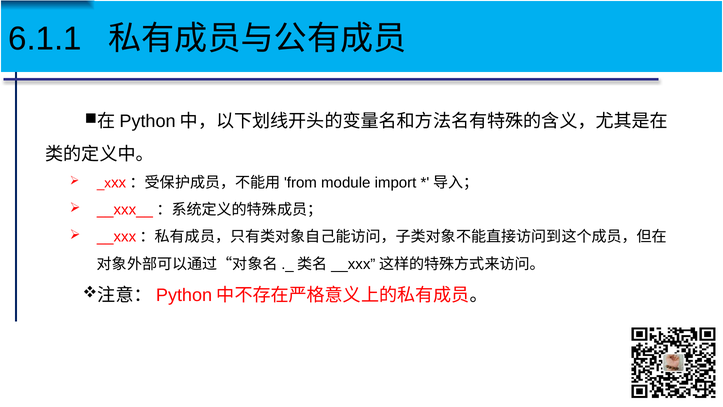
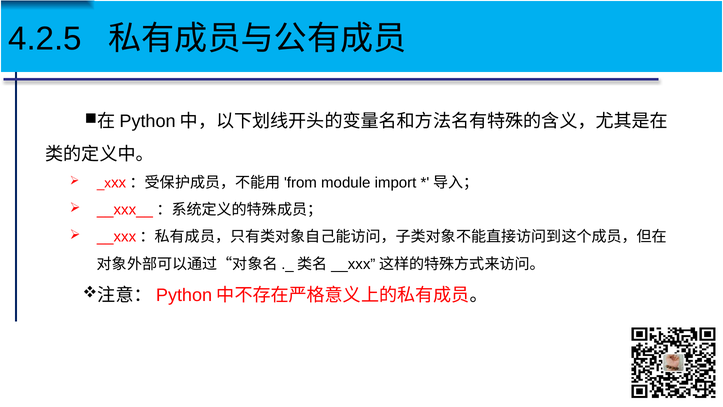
6.1.1: 6.1.1 -> 4.2.5
